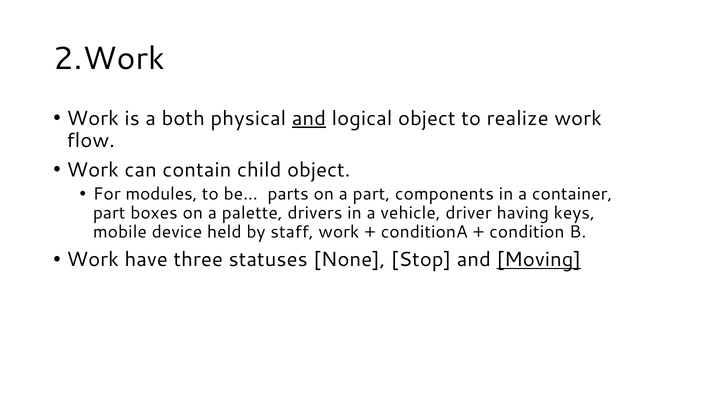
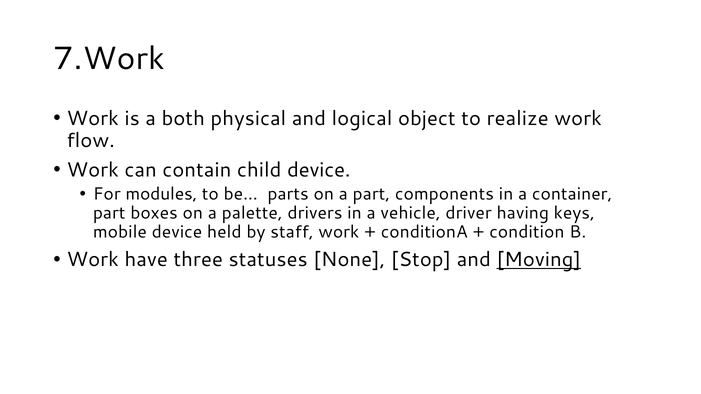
2.Work: 2.Work -> 7.Work
and at (309, 119) underline: present -> none
child object: object -> device
